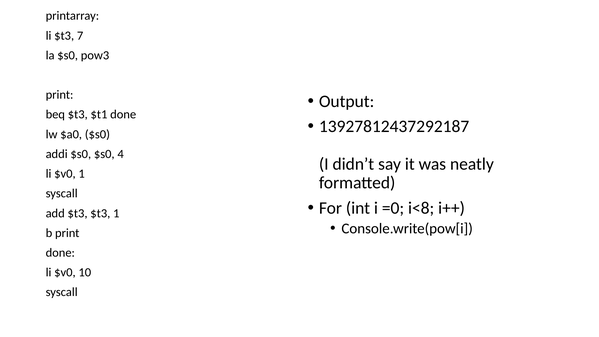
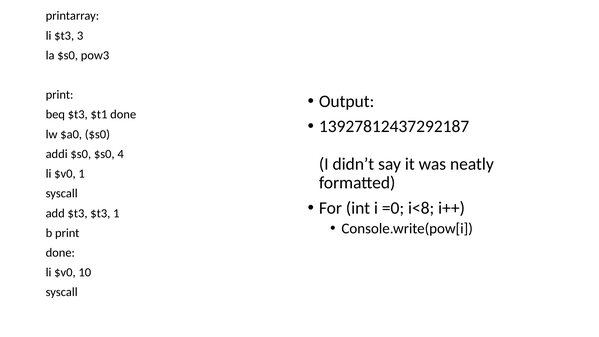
7: 7 -> 3
